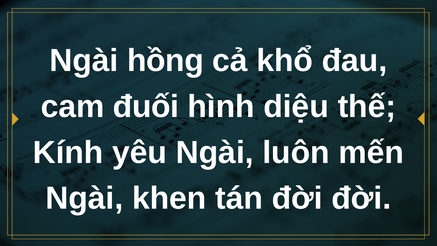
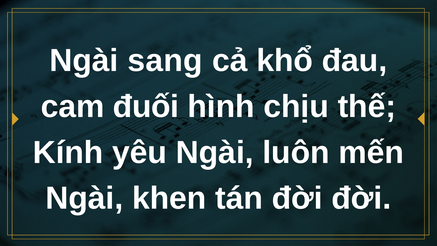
hồng: hồng -> sang
diệu: diệu -> chịu
